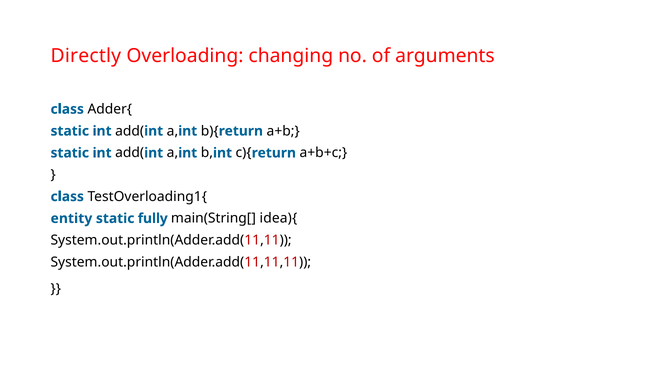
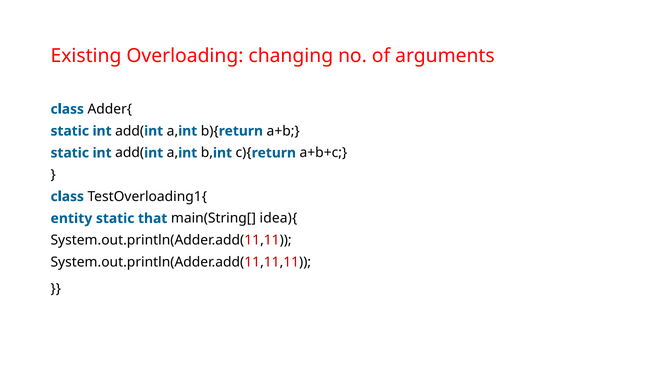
Directly: Directly -> Existing
fully: fully -> that
